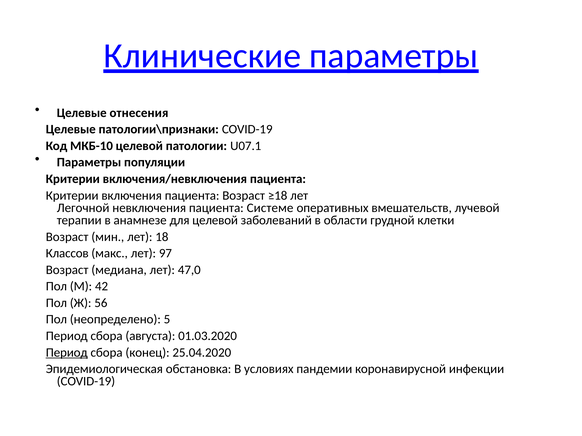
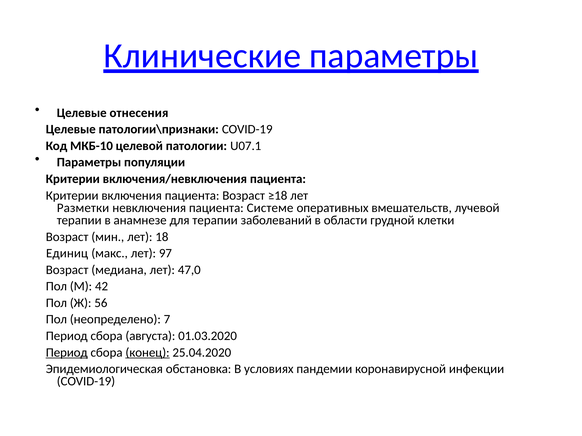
Легочной: Легочной -> Разметки
для целевой: целевой -> терапии
Классов: Классов -> Единиц
5: 5 -> 7
конец underline: none -> present
